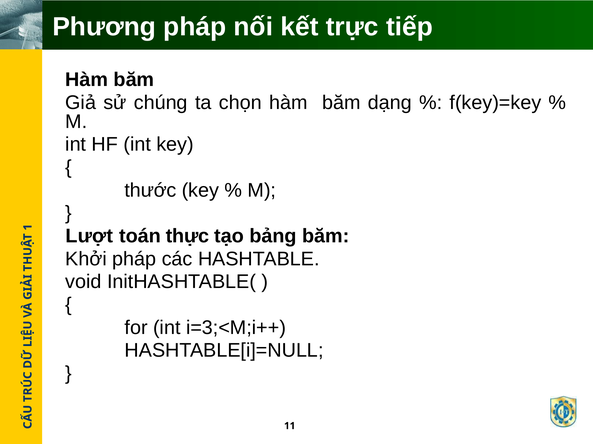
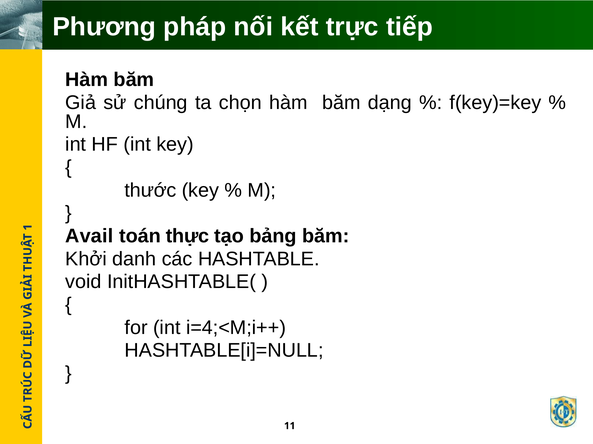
Lượt: Lượt -> Avail
Khởi pháp: pháp -> danh
i=3;<M;i++: i=3;<M;i++ -> i=4;<M;i++
